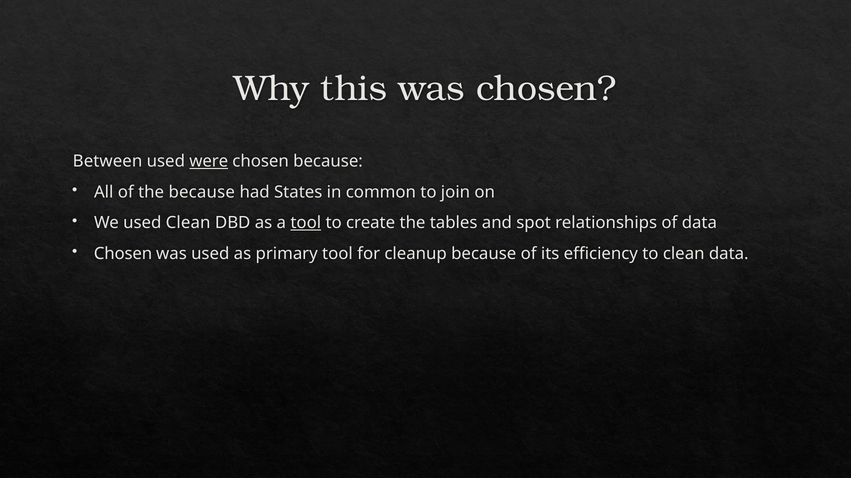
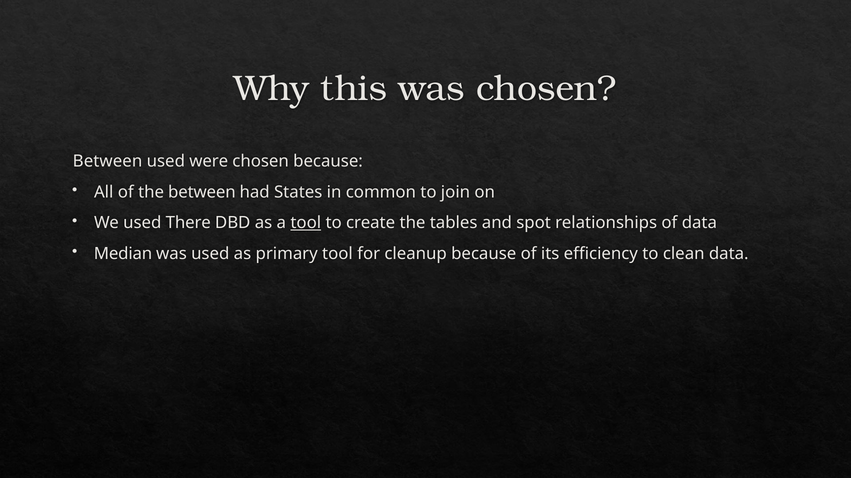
were underline: present -> none
the because: because -> between
used Clean: Clean -> There
Chosen at (123, 254): Chosen -> Median
